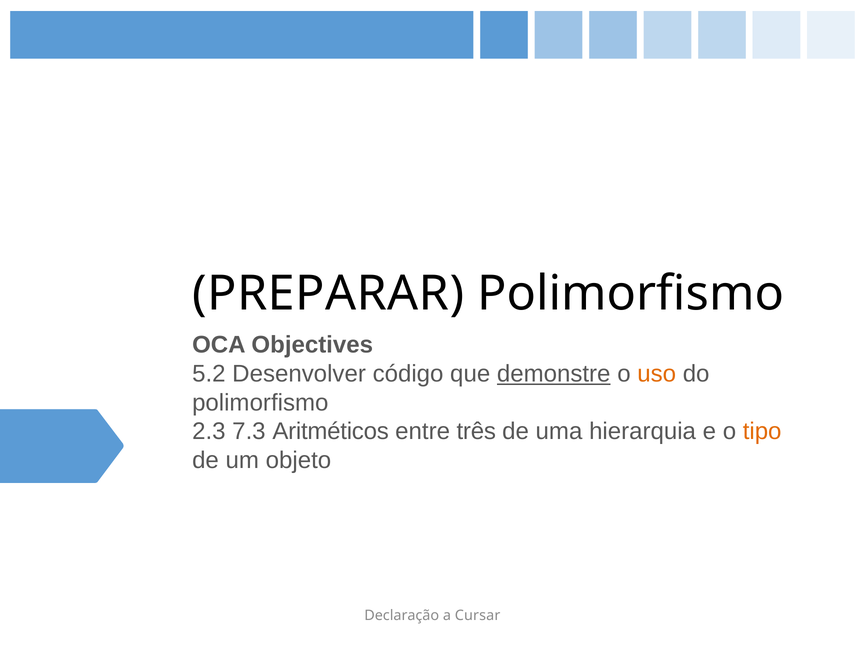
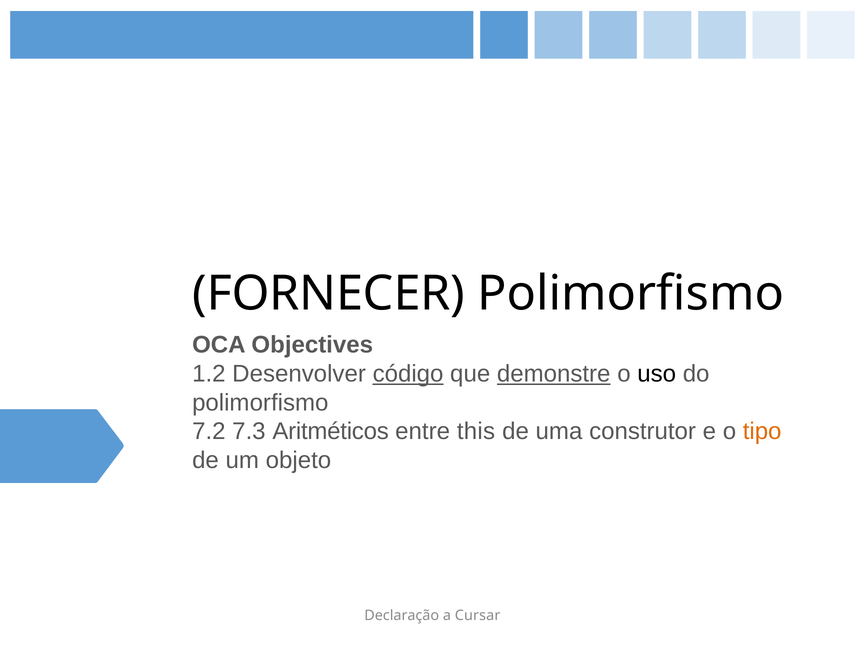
PREPARAR: PREPARAR -> FORNECER
5.2: 5.2 -> 1.2
código underline: none -> present
uso colour: orange -> black
2.3: 2.3 -> 7.2
três: três -> this
hierarquia: hierarquia -> construtor
